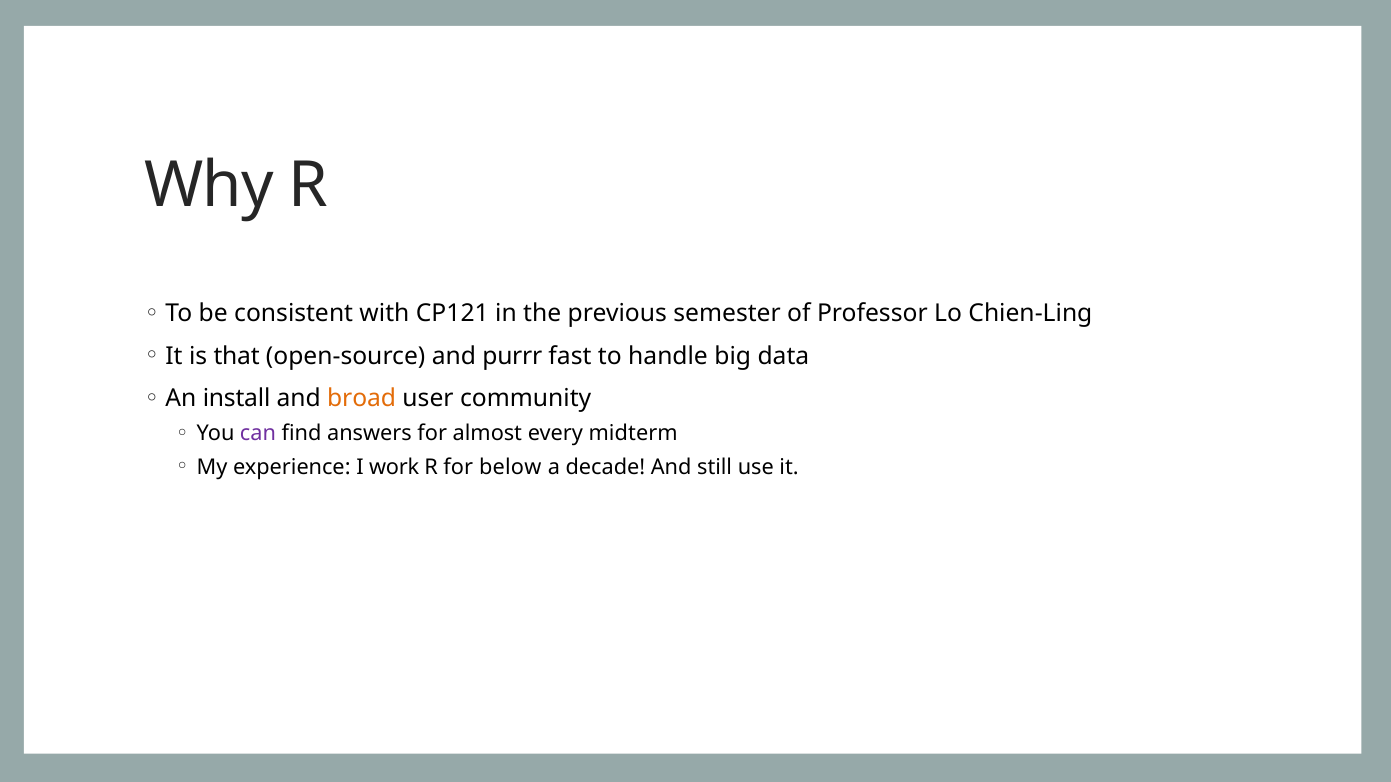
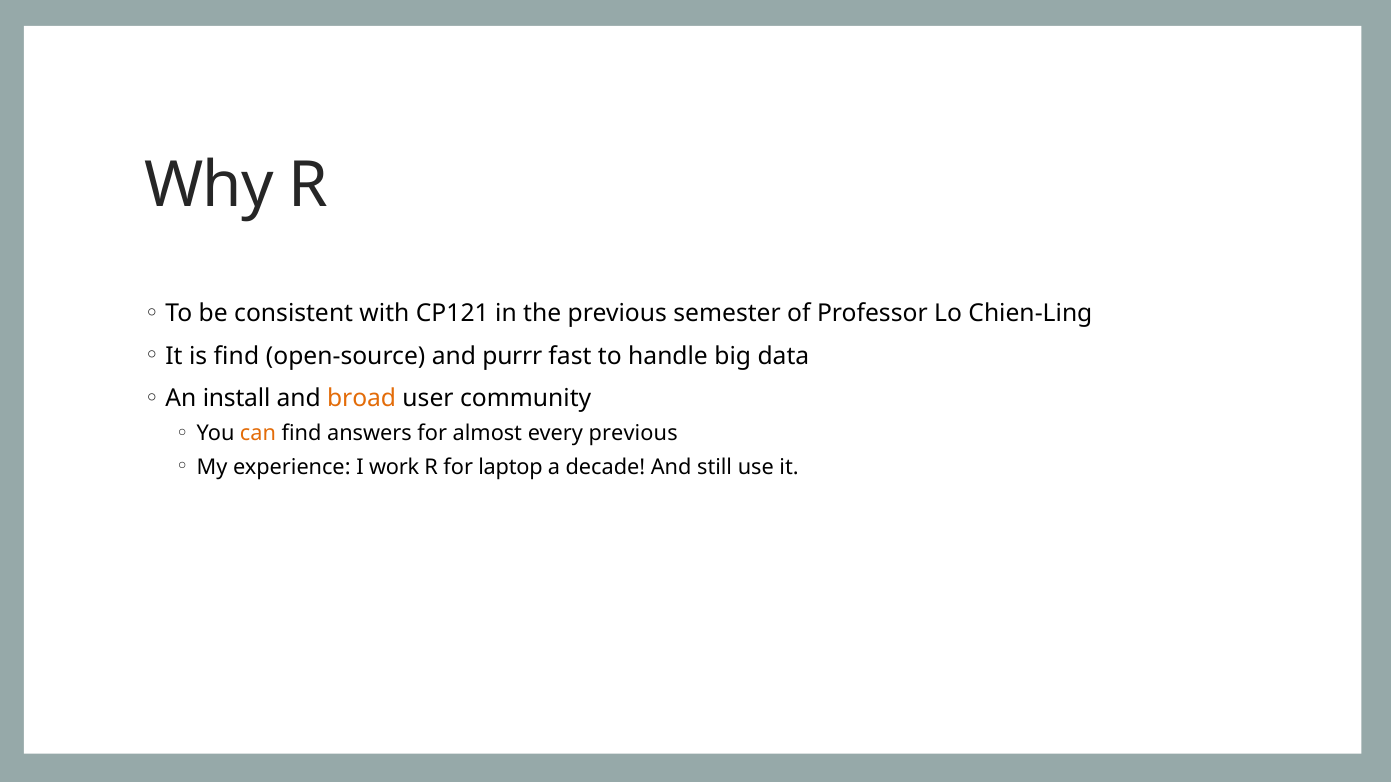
is that: that -> find
can colour: purple -> orange
every midterm: midterm -> previous
below: below -> laptop
